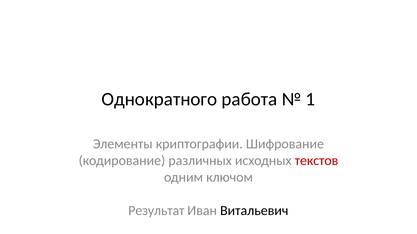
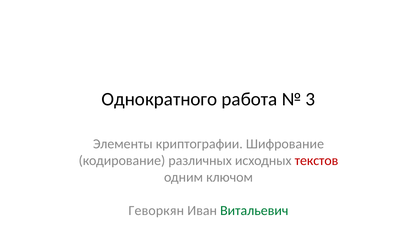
1: 1 -> 3
Результат: Результат -> Геворкян
Витальевич colour: black -> green
